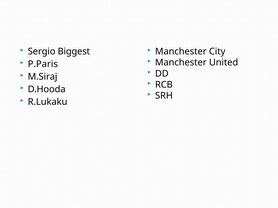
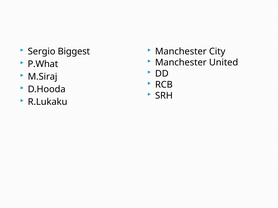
P.Paris: P.Paris -> P.What
